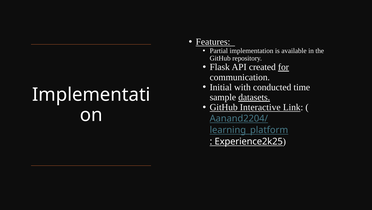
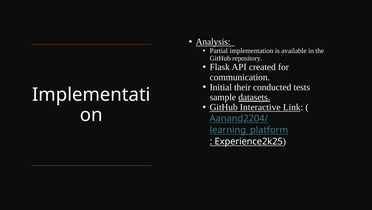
Features: Features -> Analysis
for underline: present -> none
with: with -> their
time: time -> tests
